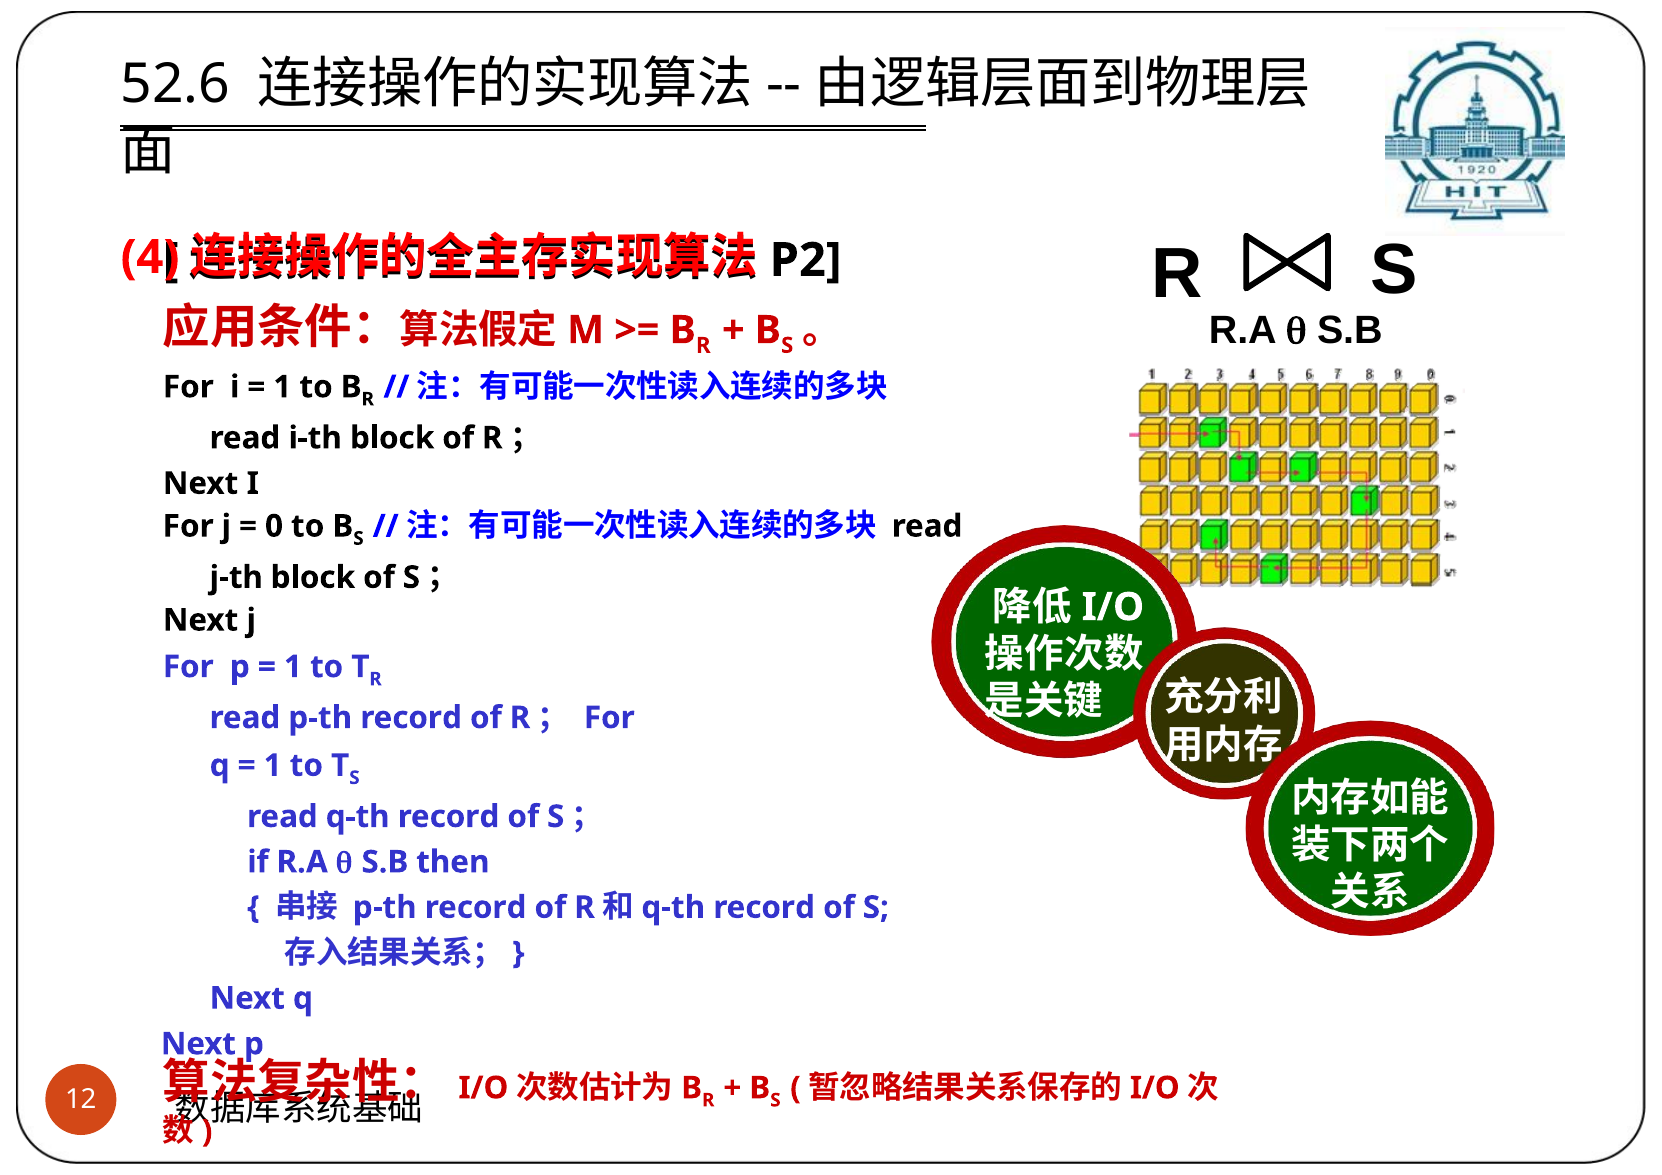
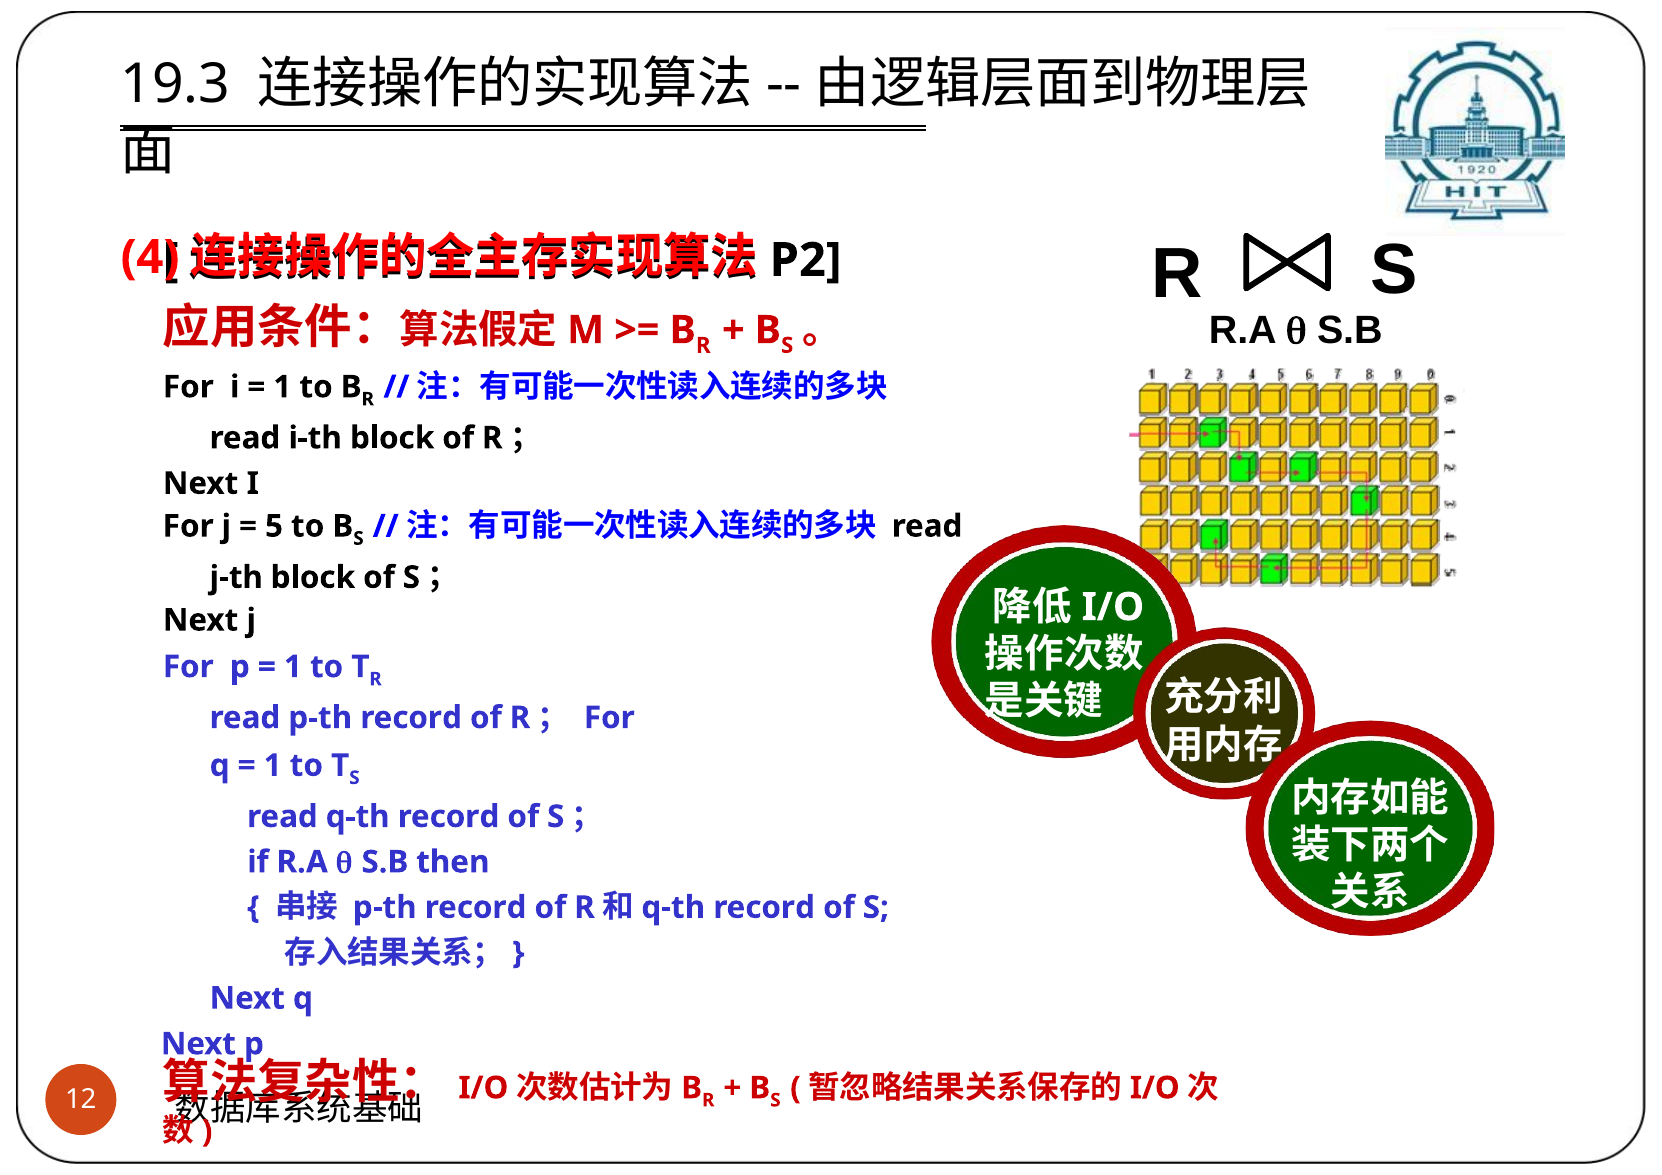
52.6: 52.6 -> 19.3
0: 0 -> 5
